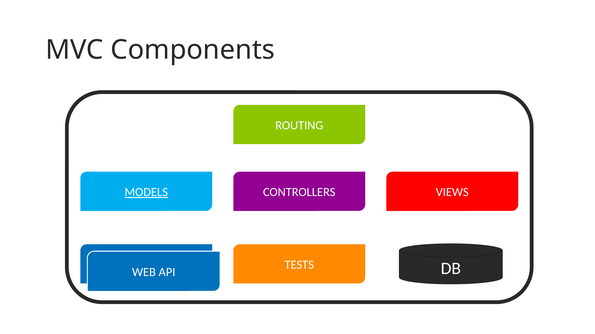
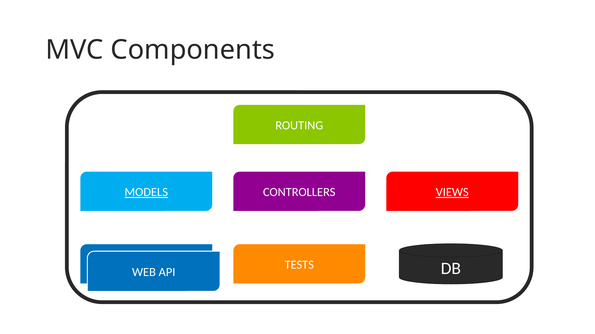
VIEWS underline: none -> present
